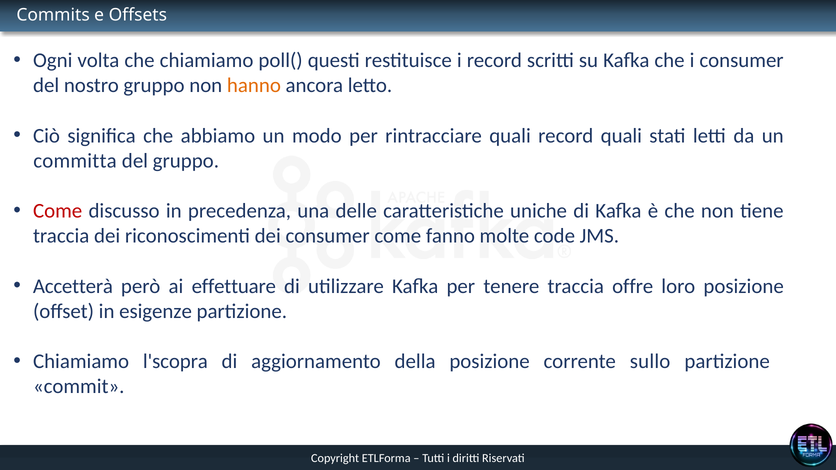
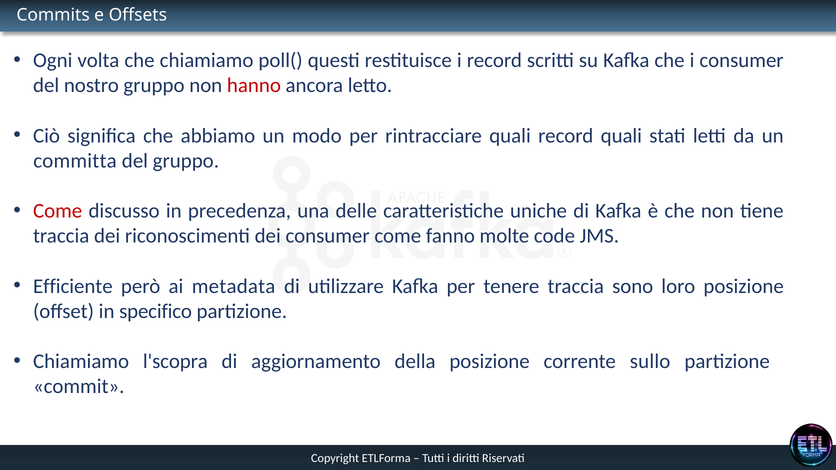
hanno colour: orange -> red
Accetterà: Accetterà -> Efficiente
effettuare: effettuare -> metadata
offre: offre -> sono
esigenze: esigenze -> specifico
